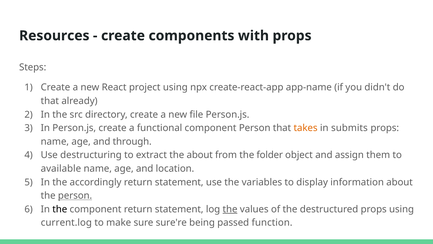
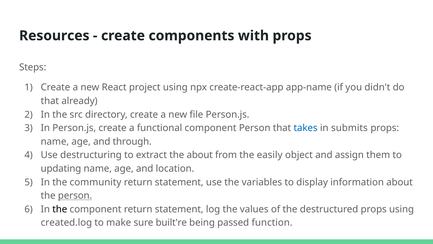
takes colour: orange -> blue
folder: folder -> easily
available: available -> updating
accordingly: accordingly -> community
the at (230, 209) underline: present -> none
current.log: current.log -> created.log
sure're: sure're -> built're
